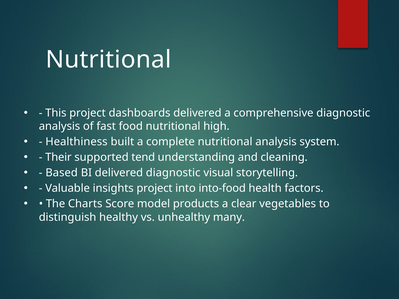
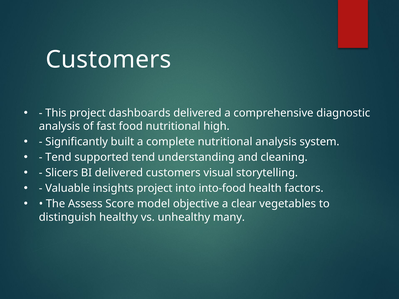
Nutritional at (108, 60): Nutritional -> Customers
Healthiness: Healthiness -> Significantly
Their at (58, 157): Their -> Tend
Based: Based -> Slicers
delivered diagnostic: diagnostic -> customers
Charts: Charts -> Assess
products: products -> objective
